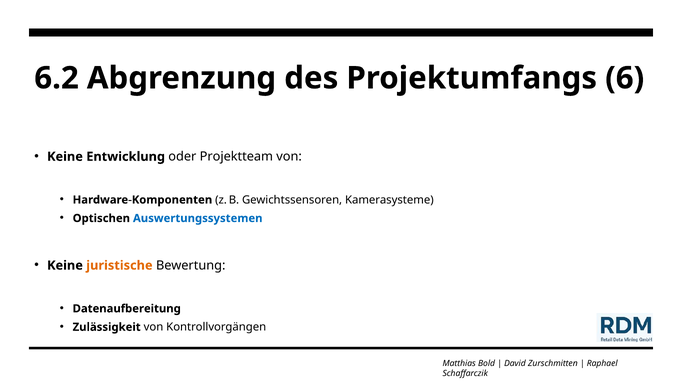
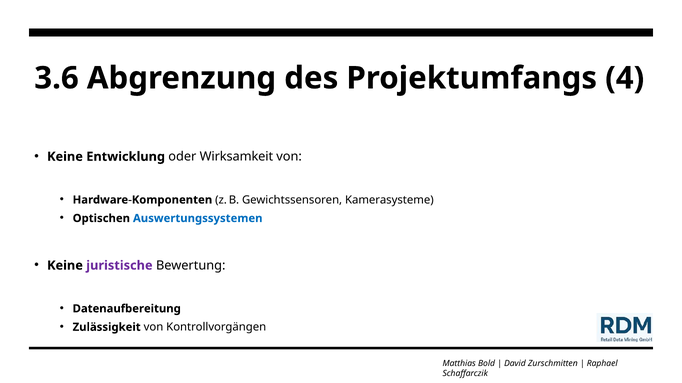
6.2: 6.2 -> 3.6
6: 6 -> 4
Projektteam: Projektteam -> Wirksamkeit
juristische colour: orange -> purple
